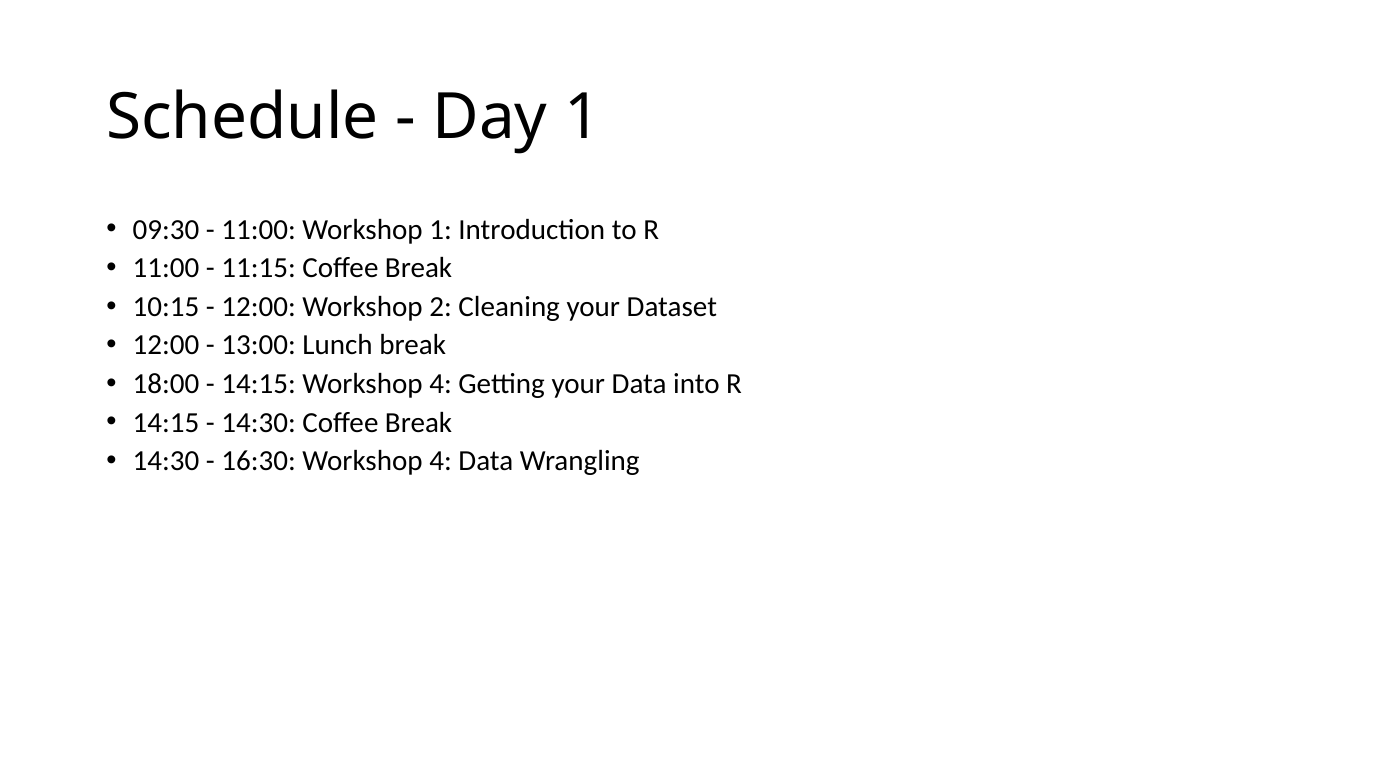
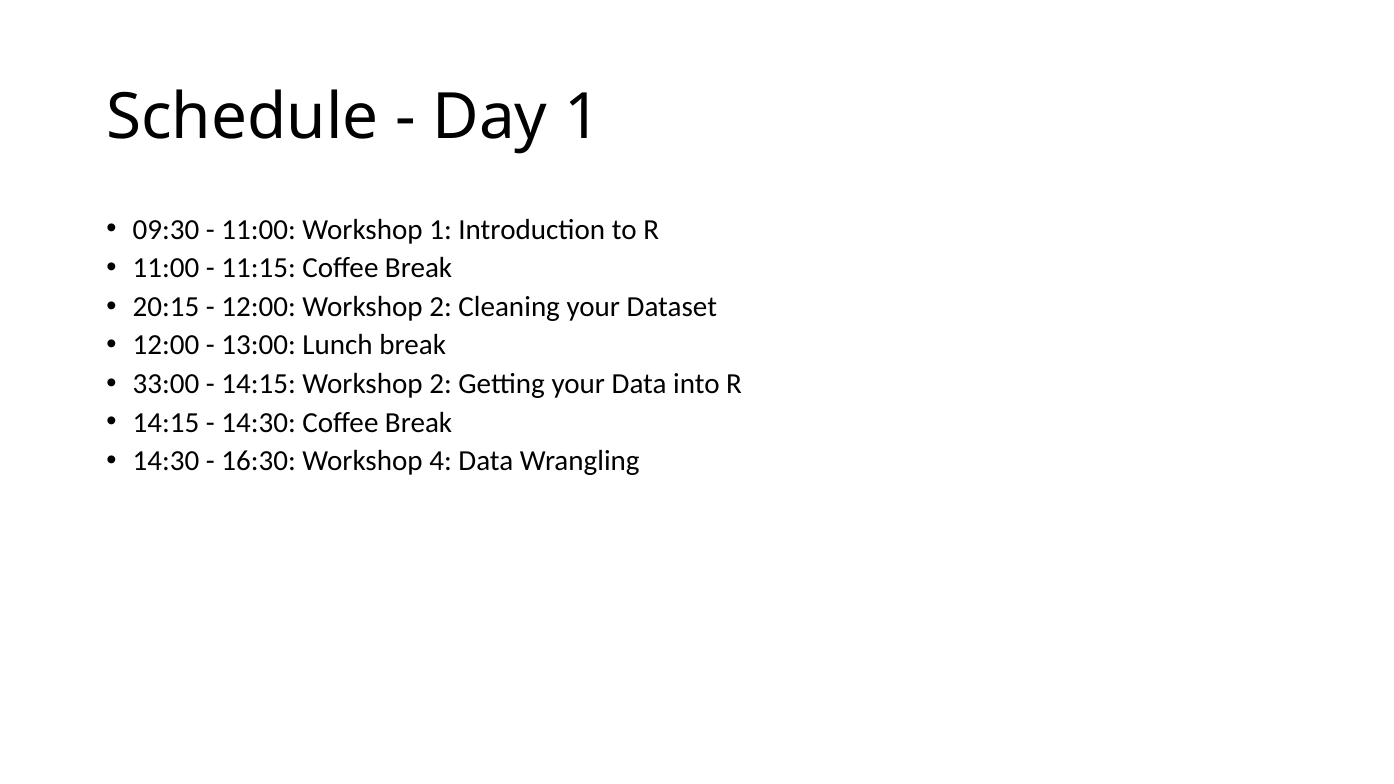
10:15: 10:15 -> 20:15
18:00: 18:00 -> 33:00
14:15 Workshop 4: 4 -> 2
